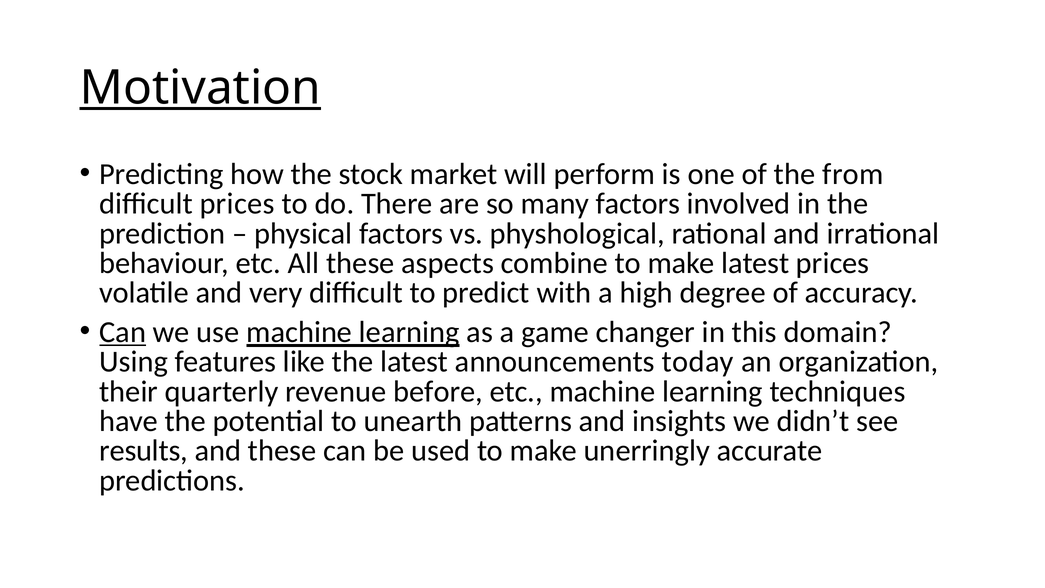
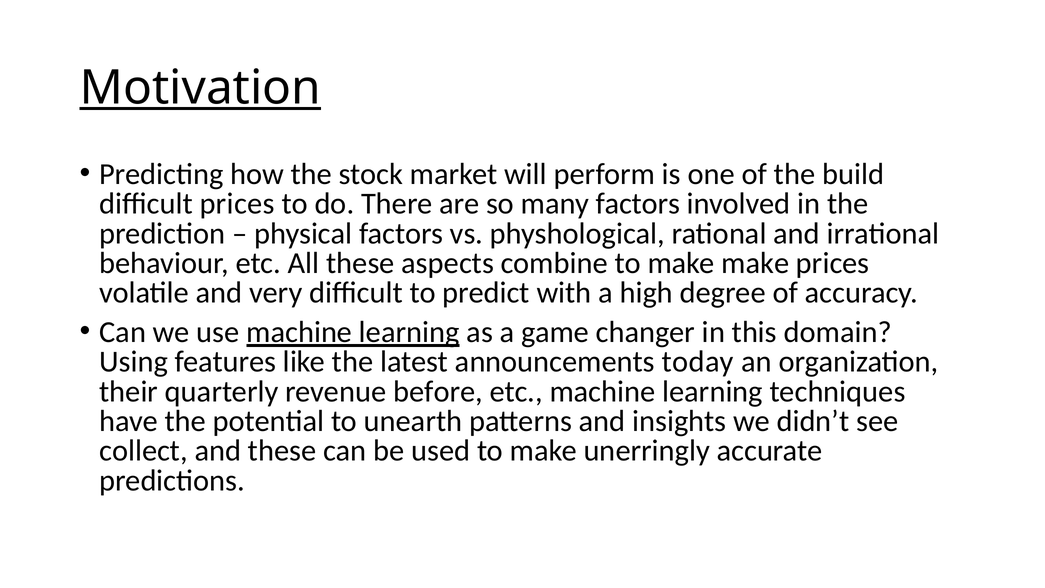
from: from -> build
make latest: latest -> make
Can at (123, 332) underline: present -> none
results: results -> collect
